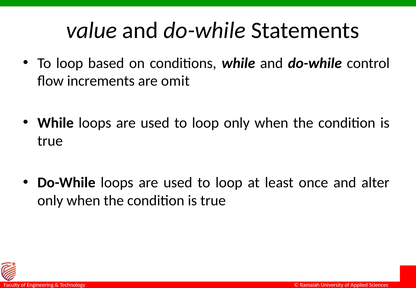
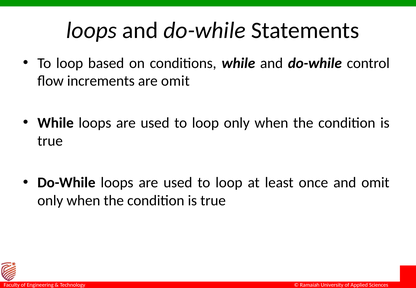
value at (92, 30): value -> loops
and alter: alter -> omit
